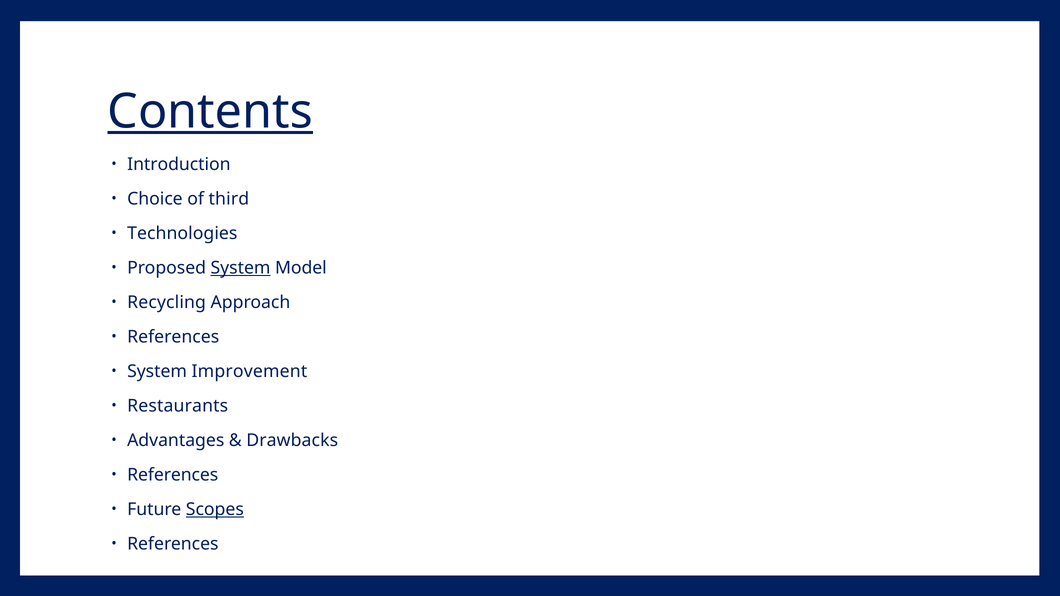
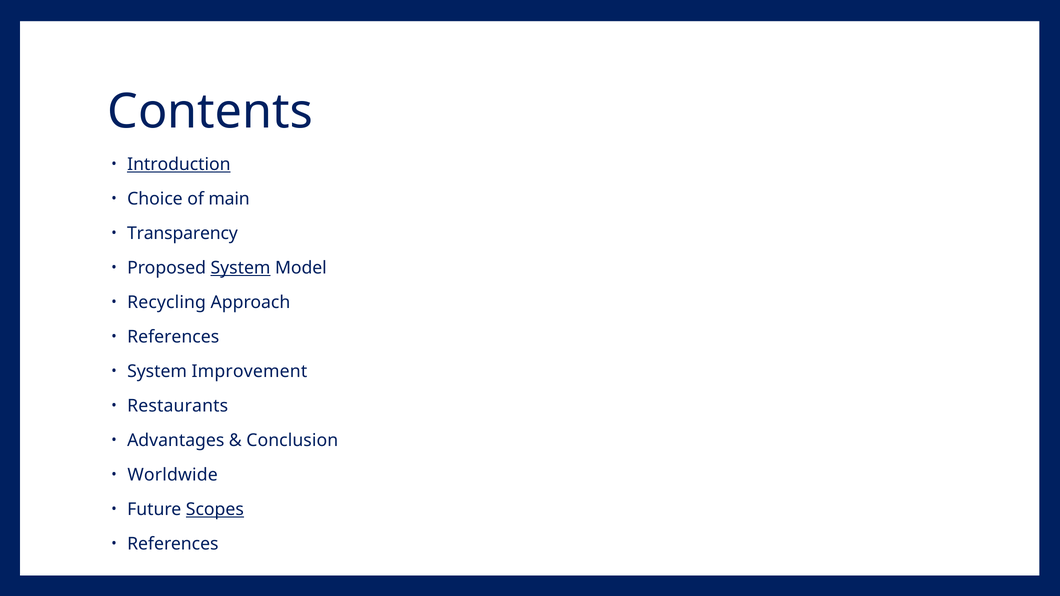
Contents underline: present -> none
Introduction underline: none -> present
third: third -> main
Technologies: Technologies -> Transparency
Drawbacks: Drawbacks -> Conclusion
References at (173, 475): References -> Worldwide
